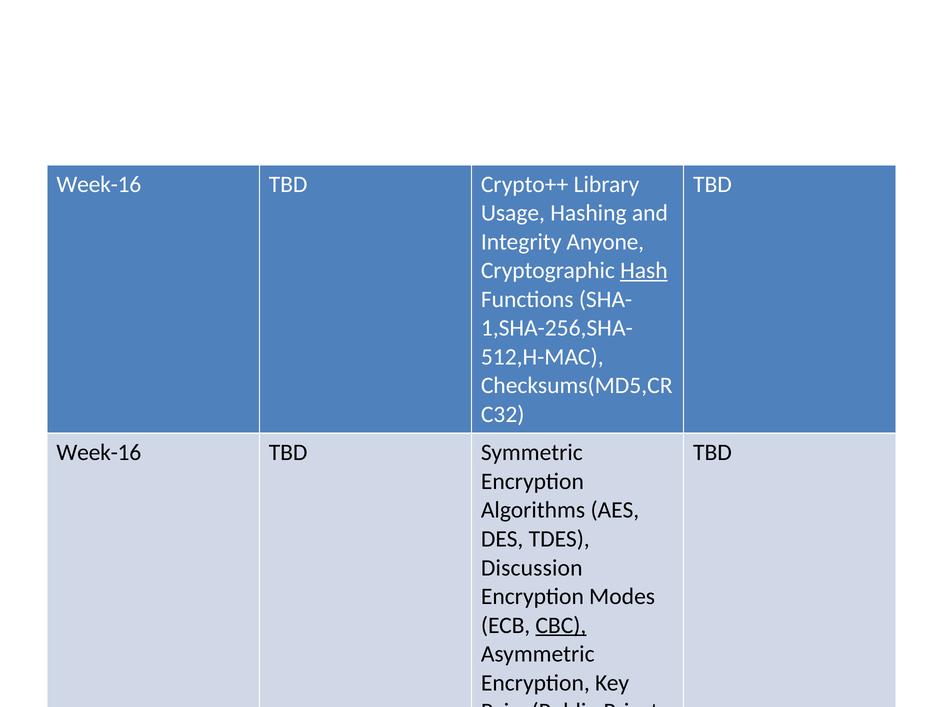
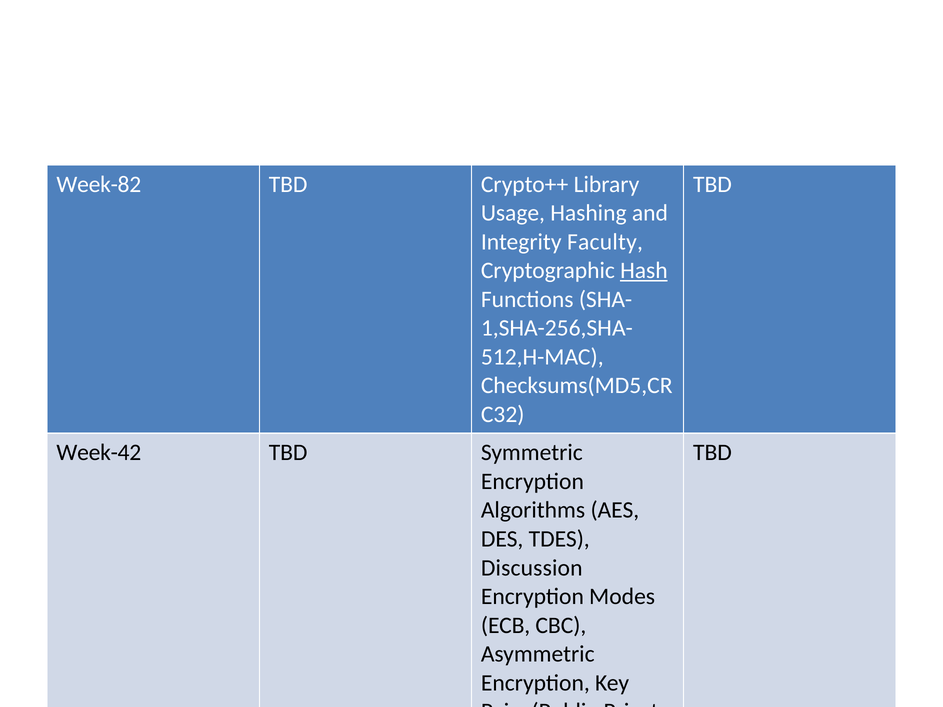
Week-16 at (99, 184): Week-16 -> Week-82
Anyone: Anyone -> Faculty
Week-16 at (99, 453): Week-16 -> Week-42
CBC underline: present -> none
